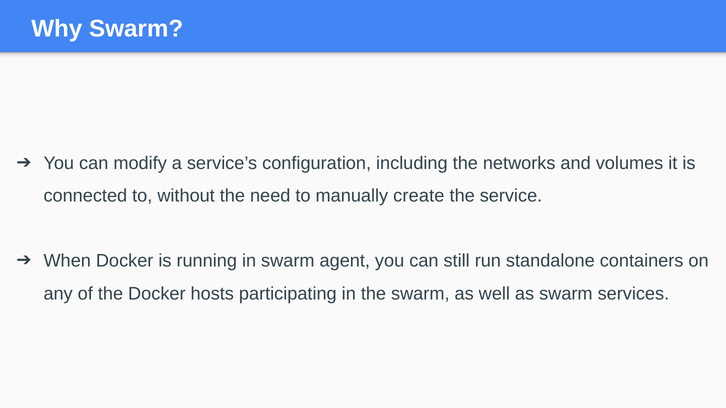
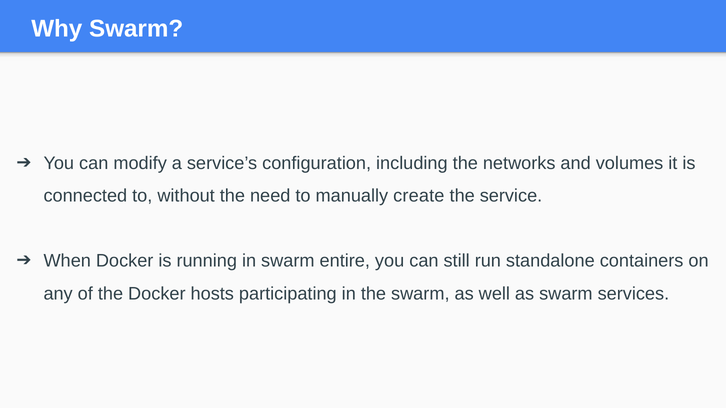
agent: agent -> entire
